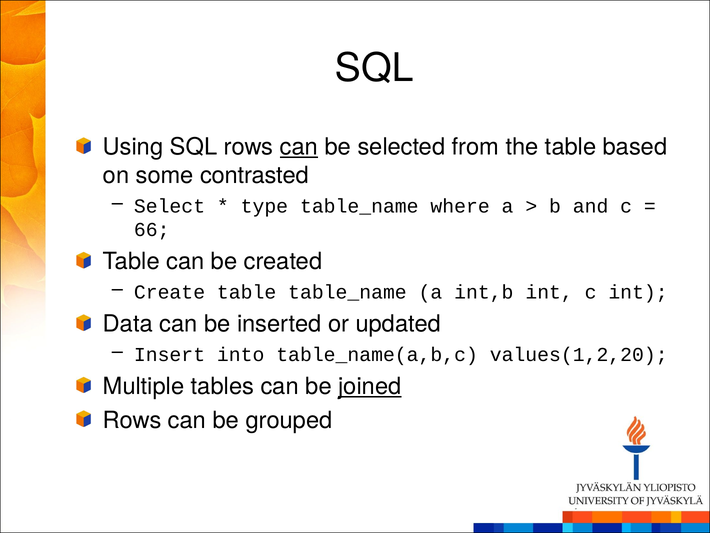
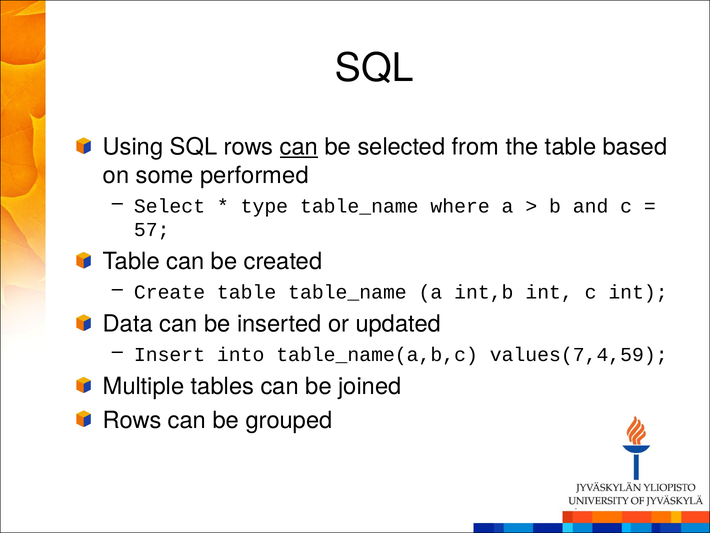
contrasted: contrasted -> performed
66: 66 -> 57
values(1,2,20: values(1,2,20 -> values(7,4,59
joined underline: present -> none
